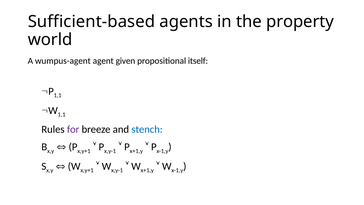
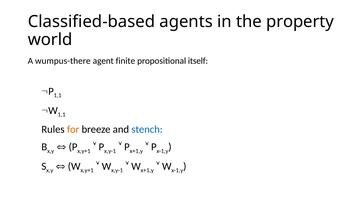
Sufficient-based: Sufficient-based -> Classified-based
wumpus-agent: wumpus-agent -> wumpus-there
given: given -> finite
for colour: purple -> orange
